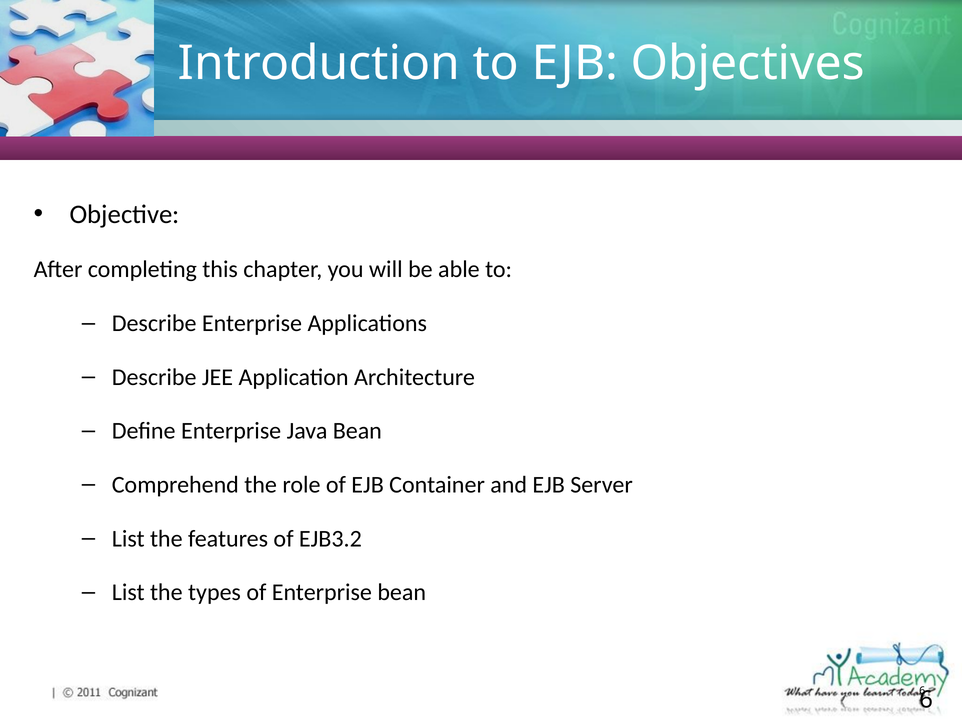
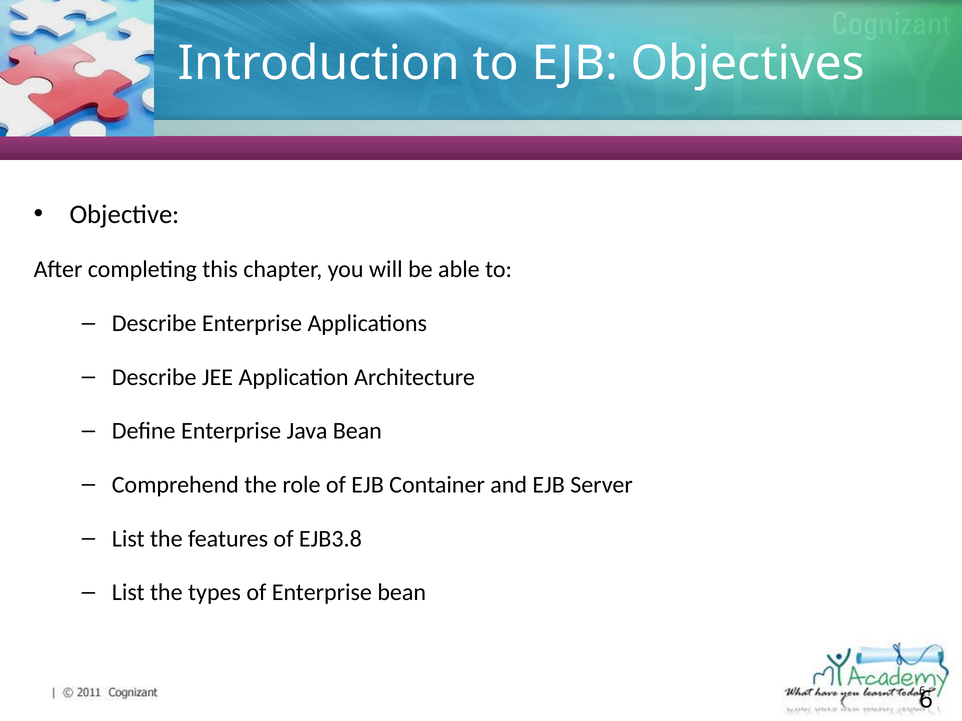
EJB3.2: EJB3.2 -> EJB3.8
